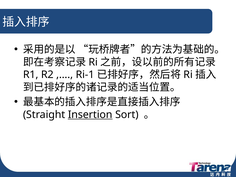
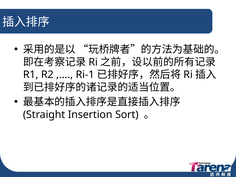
Insertion underline: present -> none
